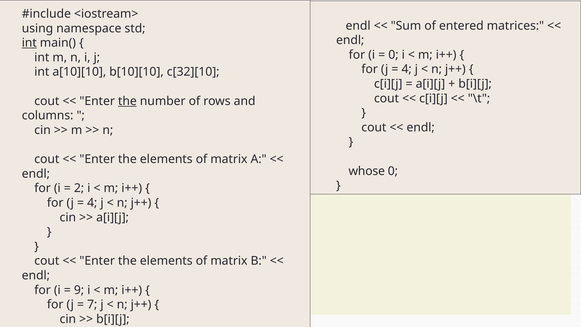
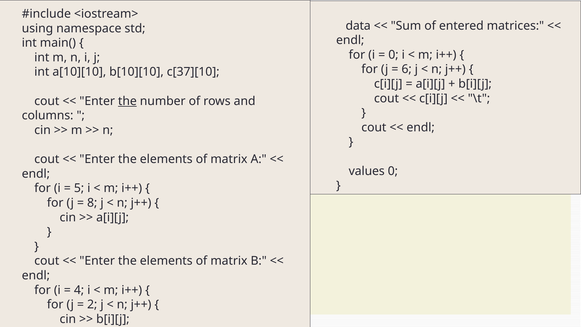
endl at (358, 26): endl -> data
int at (29, 43) underline: present -> none
4 at (407, 69): 4 -> 6
c[32][10: c[32][10 -> c[37][10
whose: whose -> values
2: 2 -> 5
4 at (92, 203): 4 -> 8
9: 9 -> 4
7: 7 -> 2
